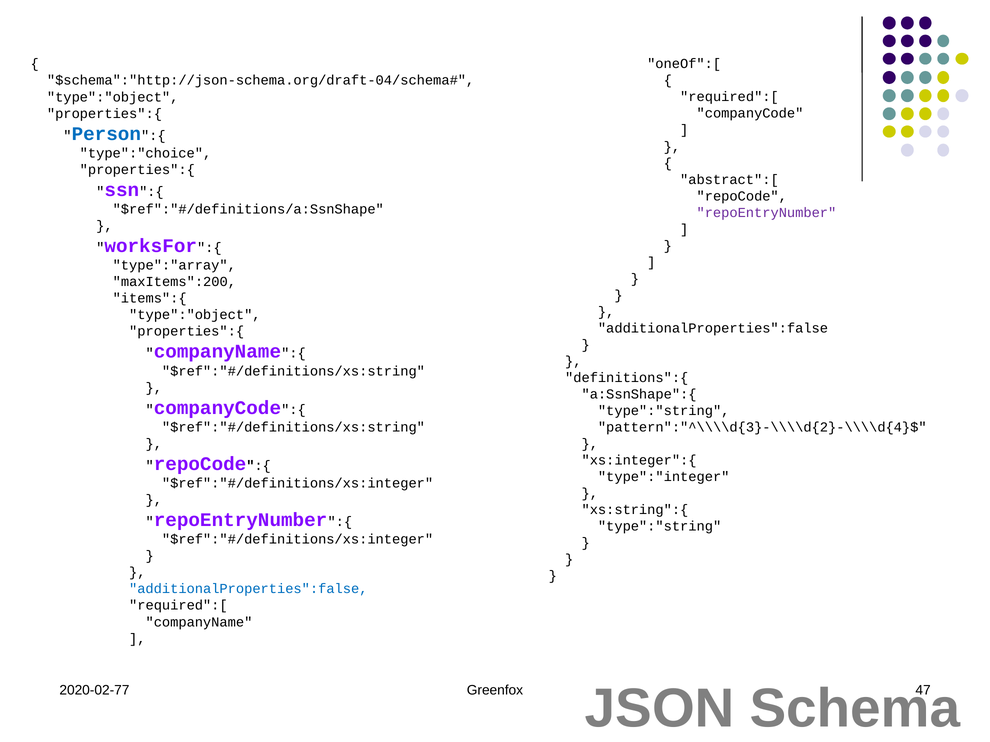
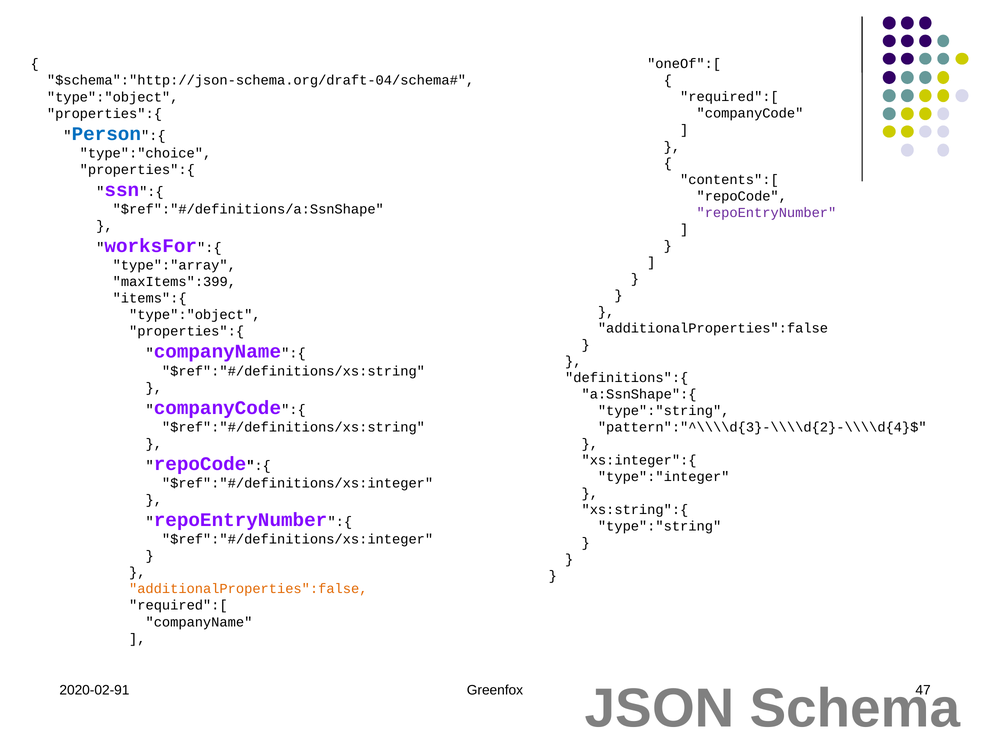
abstract":[: abstract":[ -> contents":[
maxItems":200: maxItems":200 -> maxItems":399
additionalProperties":false at (248, 589) colour: blue -> orange
2020-02-77: 2020-02-77 -> 2020-02-91
